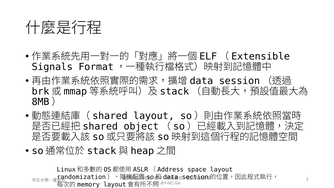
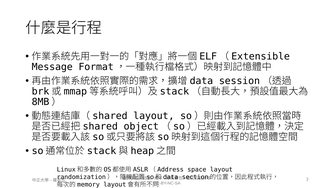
Signals: Signals -> Message
